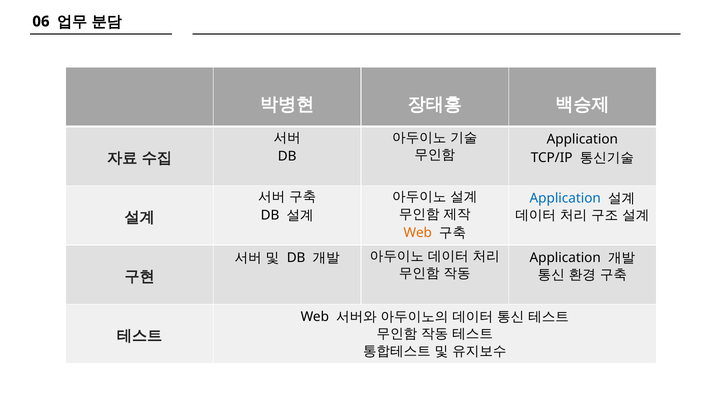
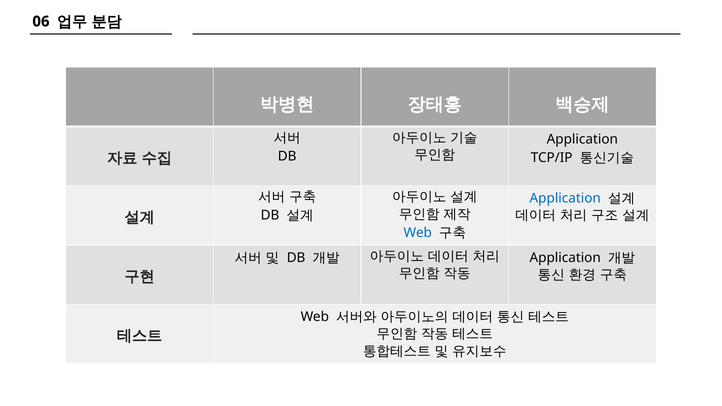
Web at (418, 233) colour: orange -> blue
